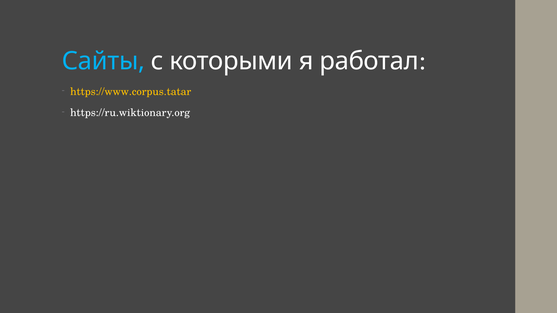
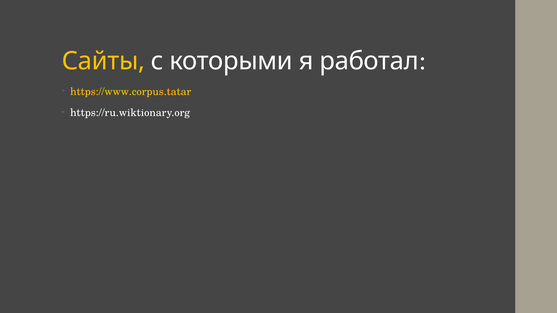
Сайты colour: light blue -> yellow
